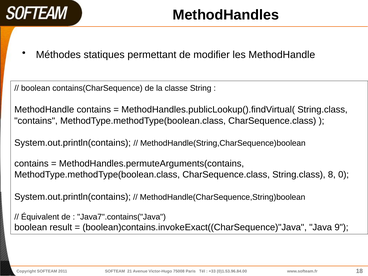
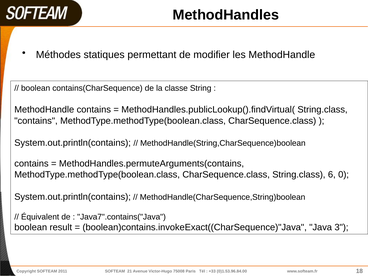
8: 8 -> 6
9: 9 -> 3
